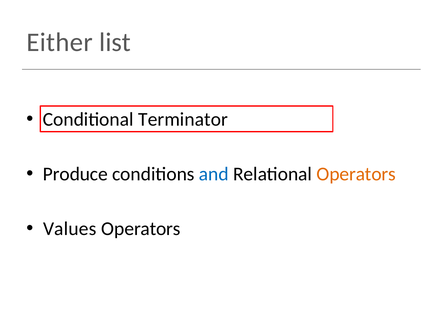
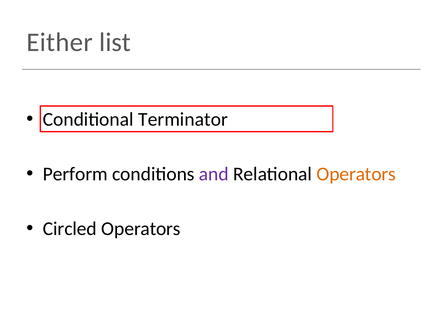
Produce: Produce -> Perform
and colour: blue -> purple
Values: Values -> Circled
